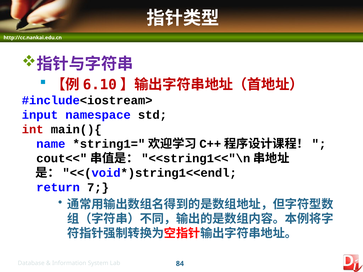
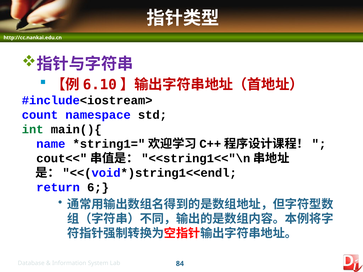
input: input -> count
int colour: red -> green
7: 7 -> 6
